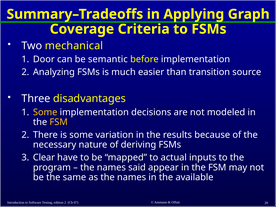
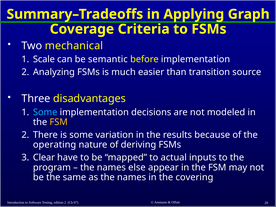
Door: Door -> Scale
Some at (45, 112) colour: yellow -> light blue
necessary: necessary -> operating
said: said -> else
available: available -> covering
